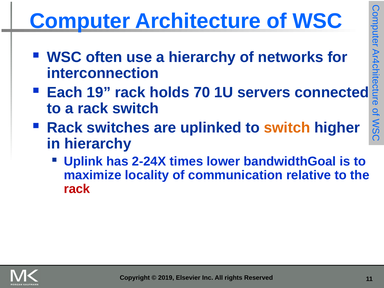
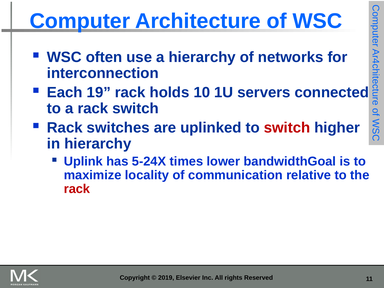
70: 70 -> 10
switch at (287, 128) colour: orange -> red
2-24X: 2-24X -> 5-24X
